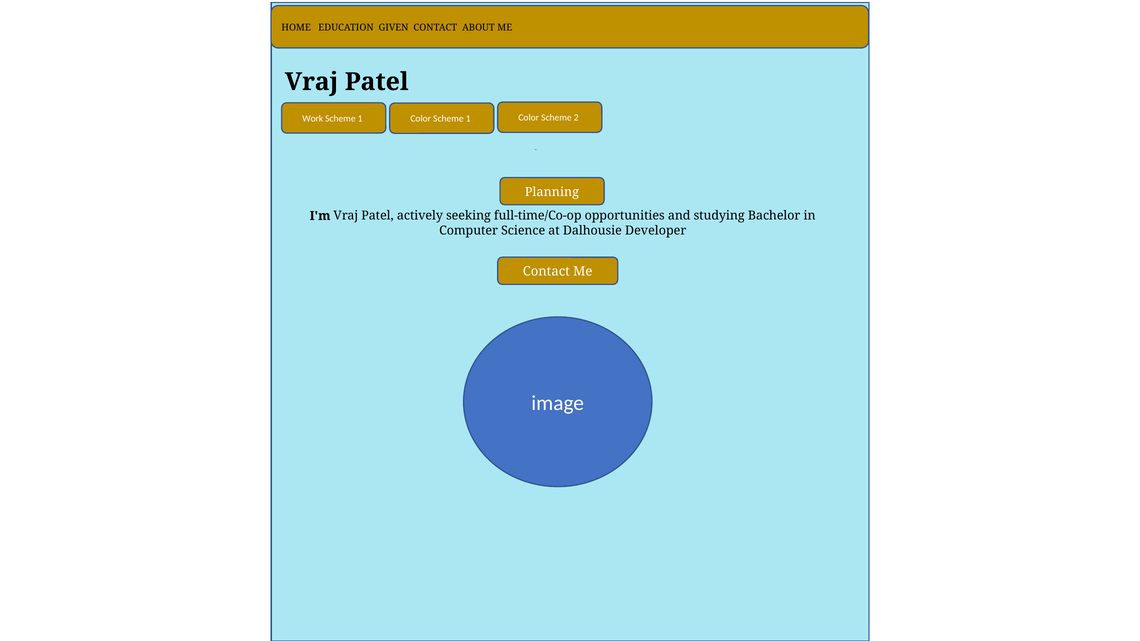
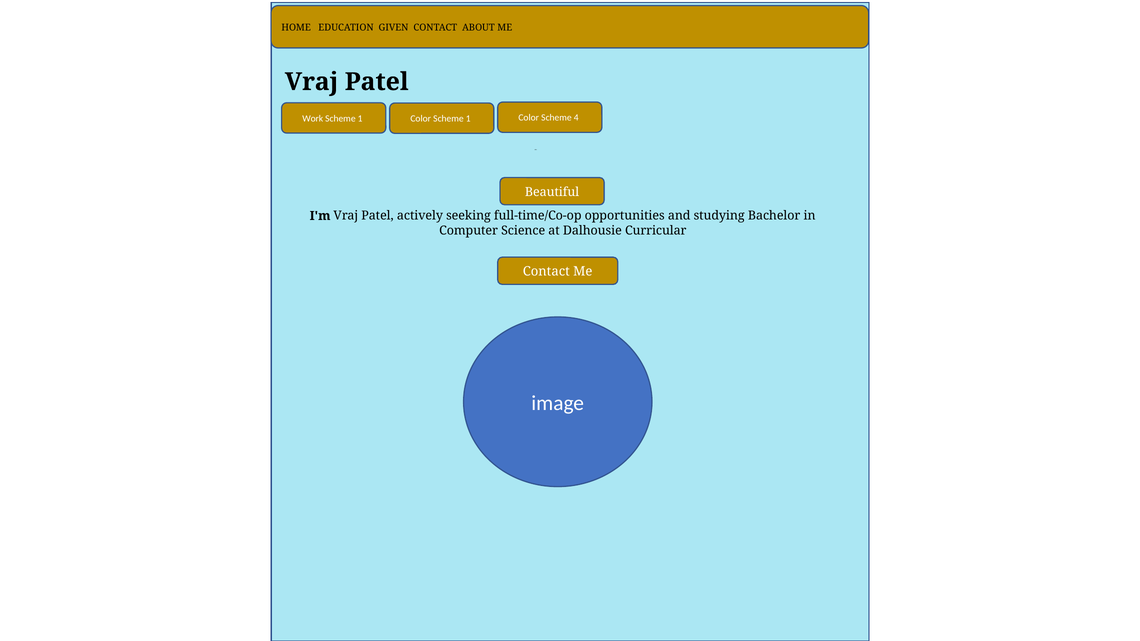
2: 2 -> 4
Planning: Planning -> Beautiful
Developer: Developer -> Curricular
